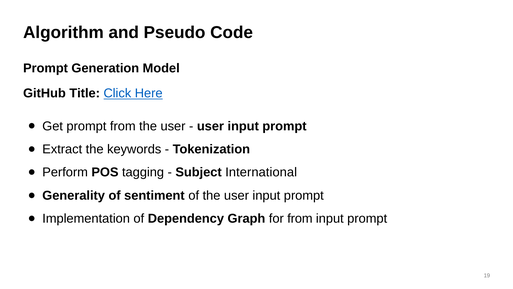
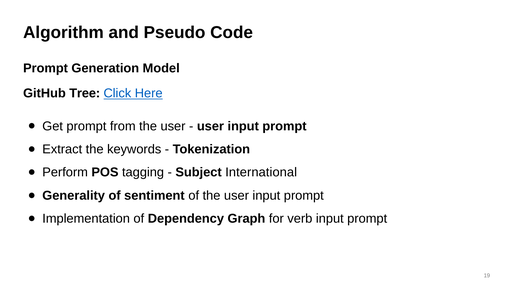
Title: Title -> Tree
for from: from -> verb
